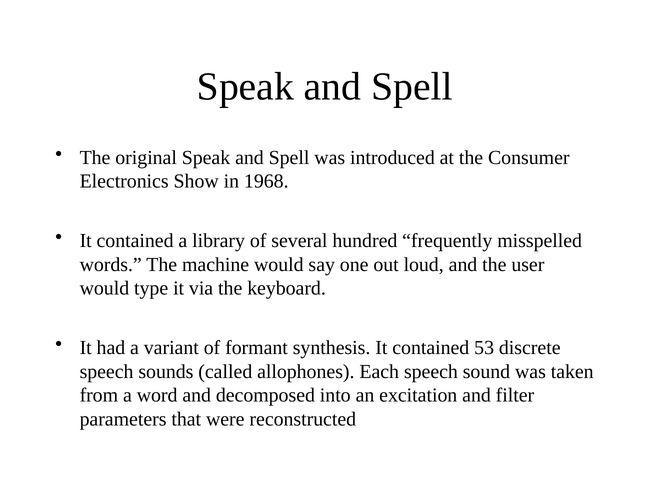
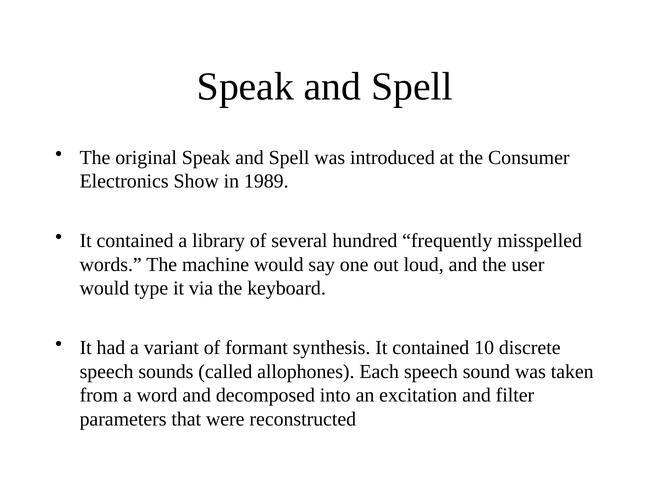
1968: 1968 -> 1989
53: 53 -> 10
